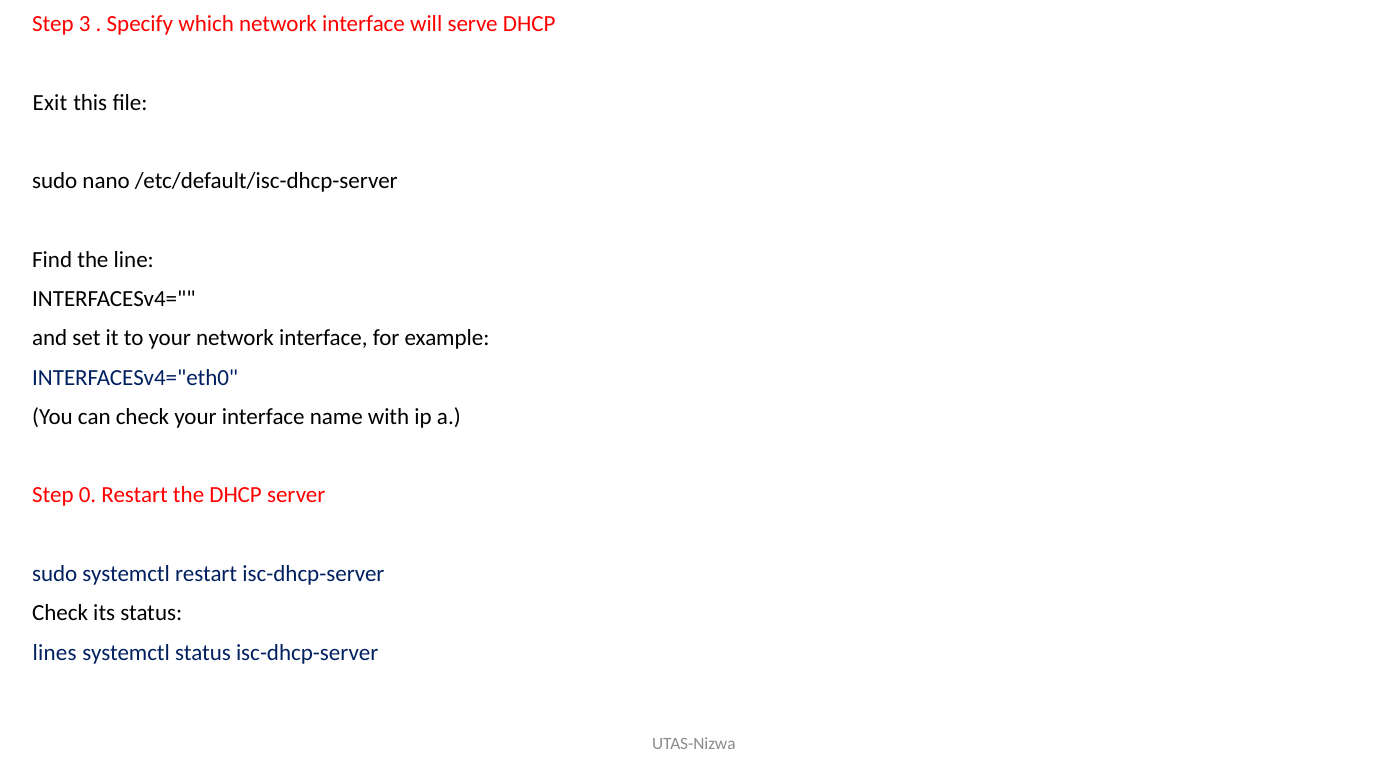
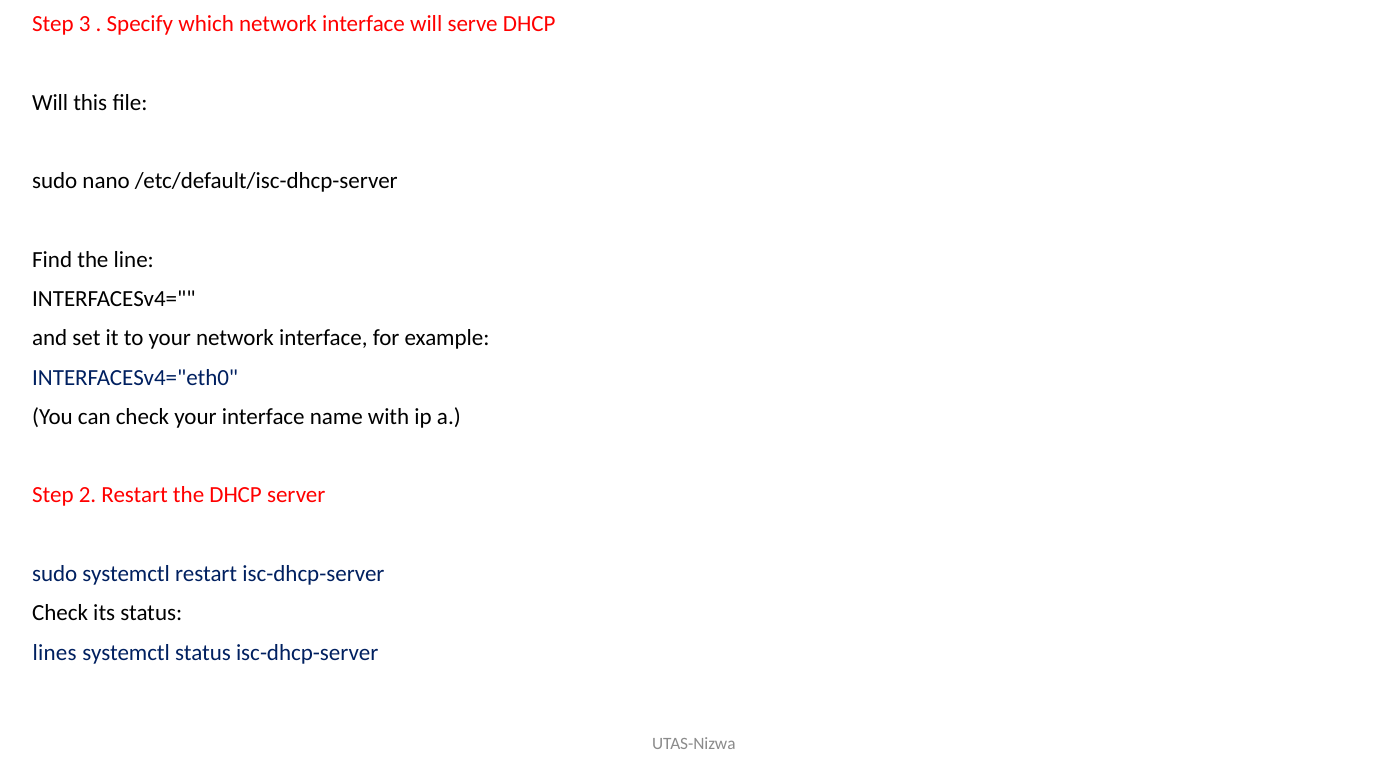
Exit at (50, 102): Exit -> Will
0: 0 -> 2
